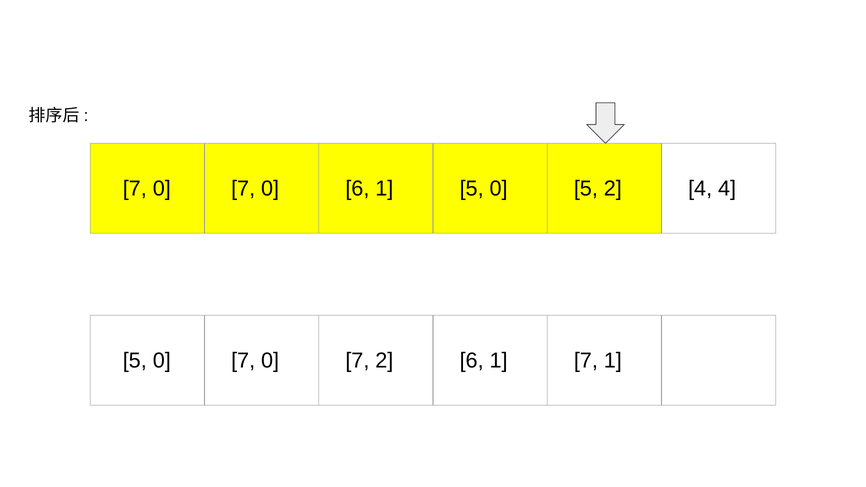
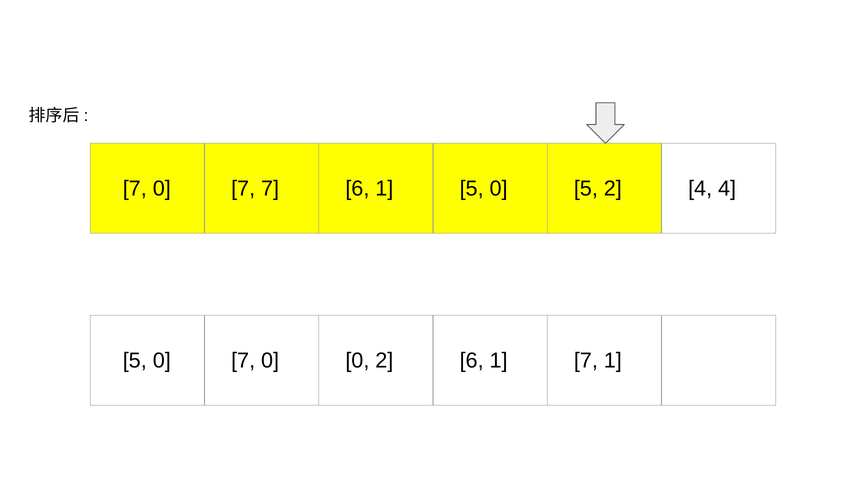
7 0 7 0: 0 -> 7
0 7 0 7: 7 -> 0
